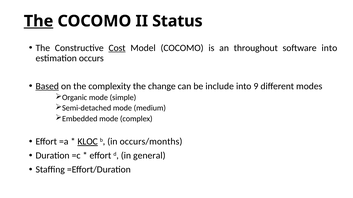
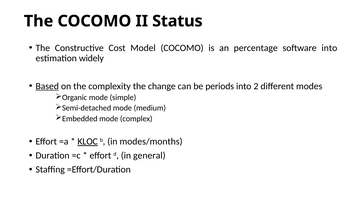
The at (39, 21) underline: present -> none
Cost underline: present -> none
throughout: throughout -> percentage
occurs: occurs -> widely
include: include -> periods
9: 9 -> 2
occurs/months: occurs/months -> modes/months
